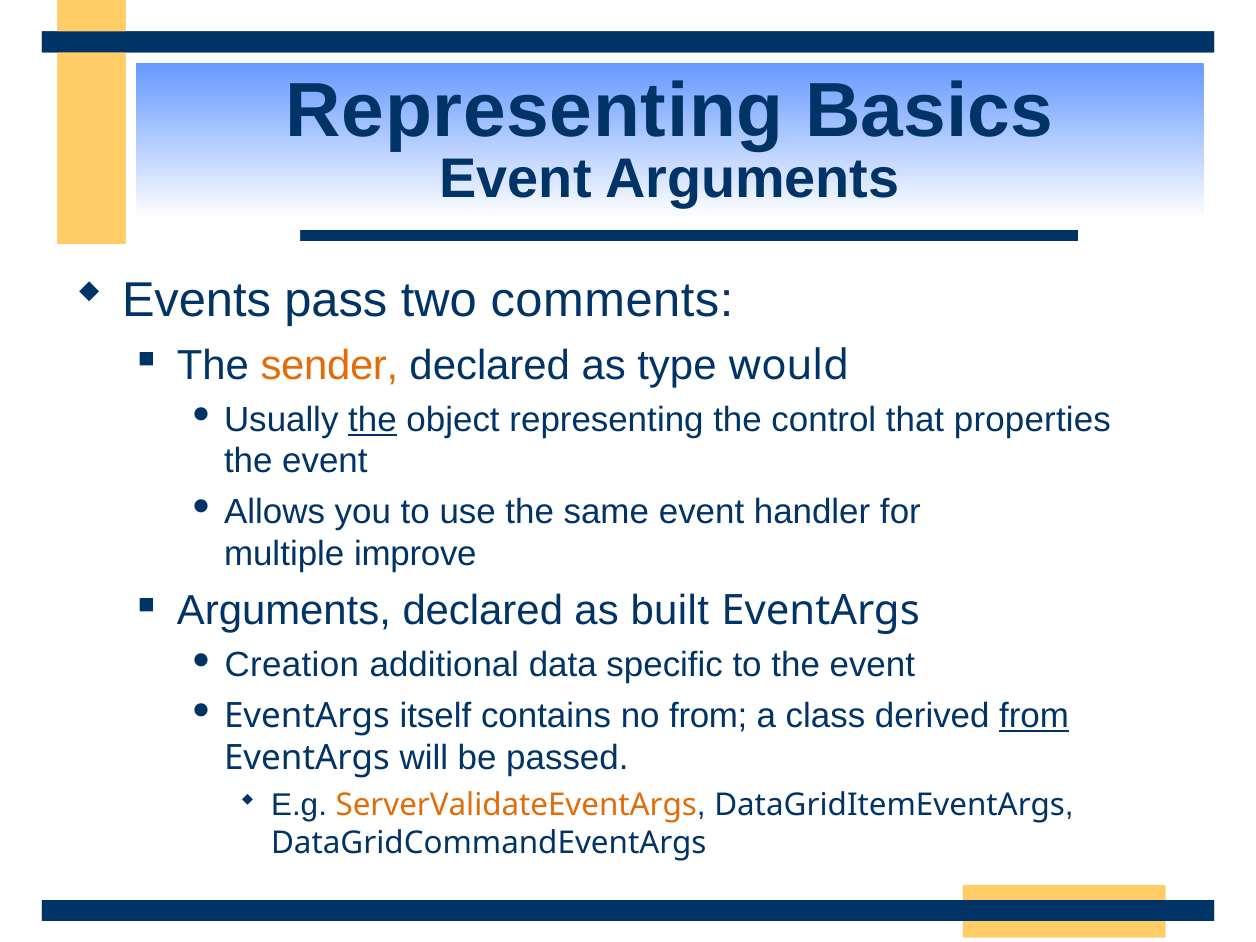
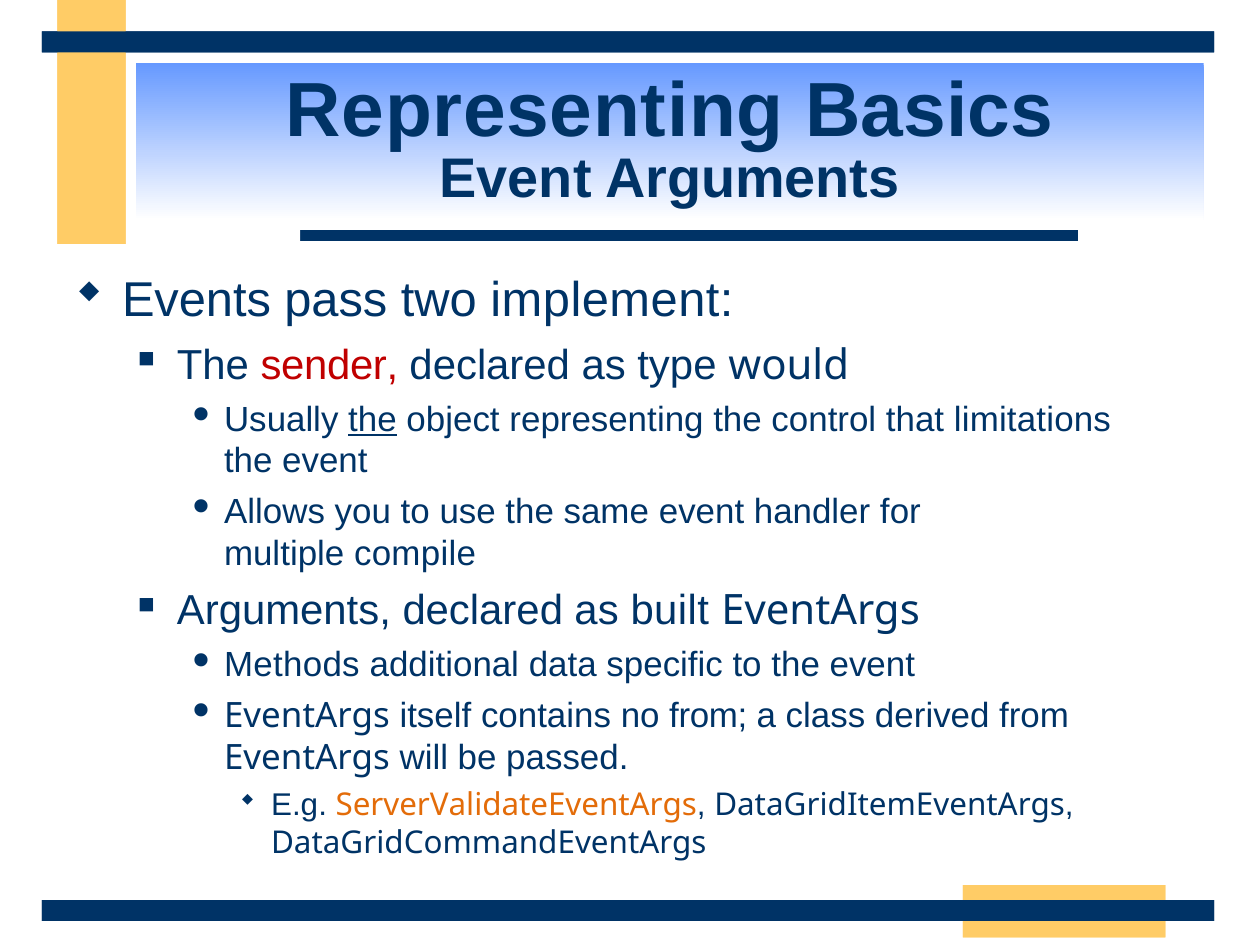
comments: comments -> implement
sender colour: orange -> red
properties: properties -> limitations
improve: improve -> compile
Creation: Creation -> Methods
from at (1034, 716) underline: present -> none
